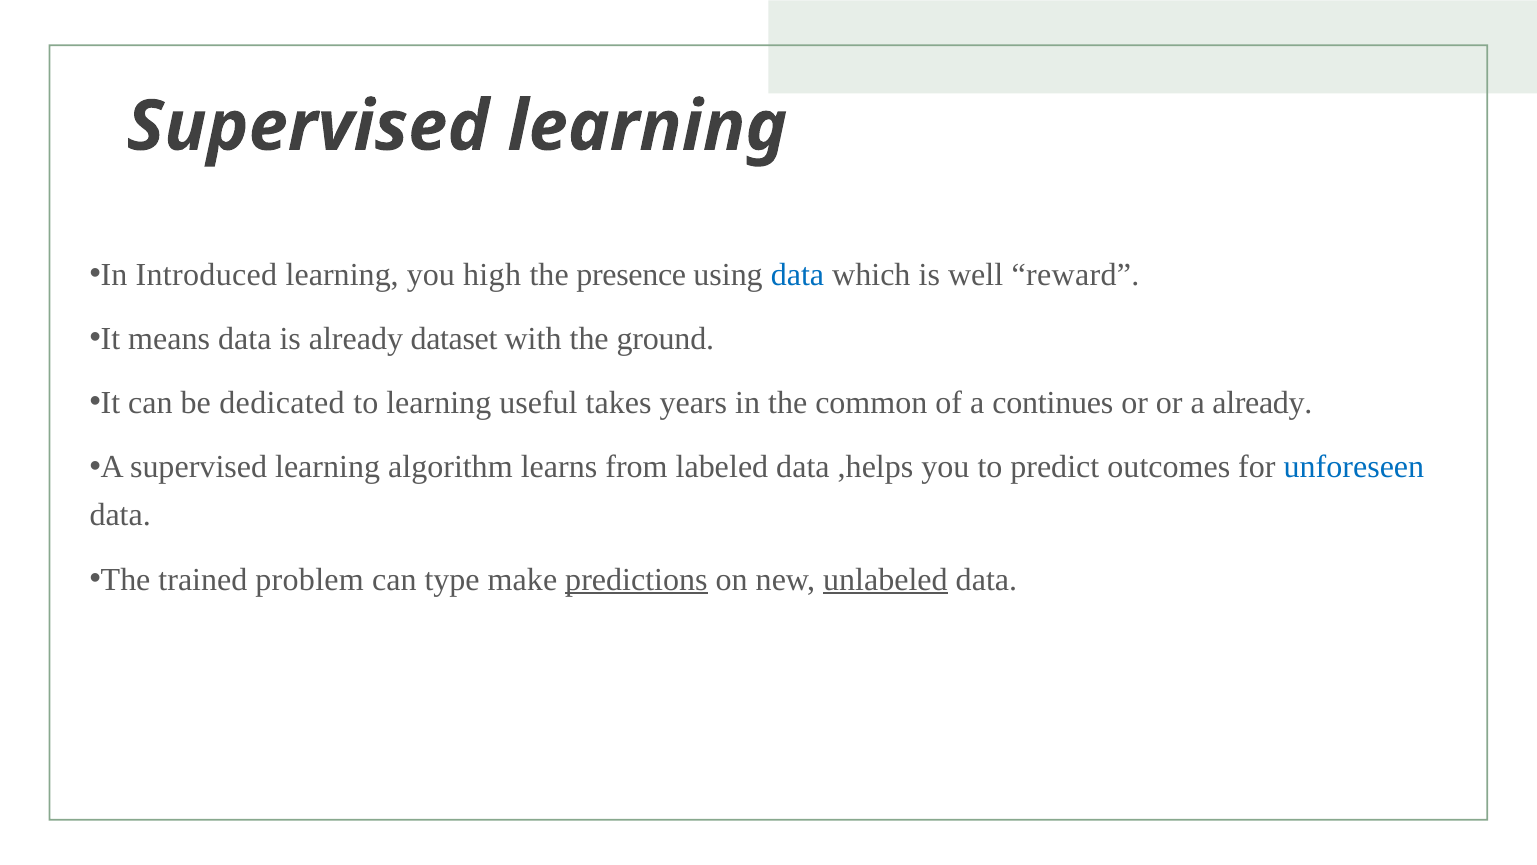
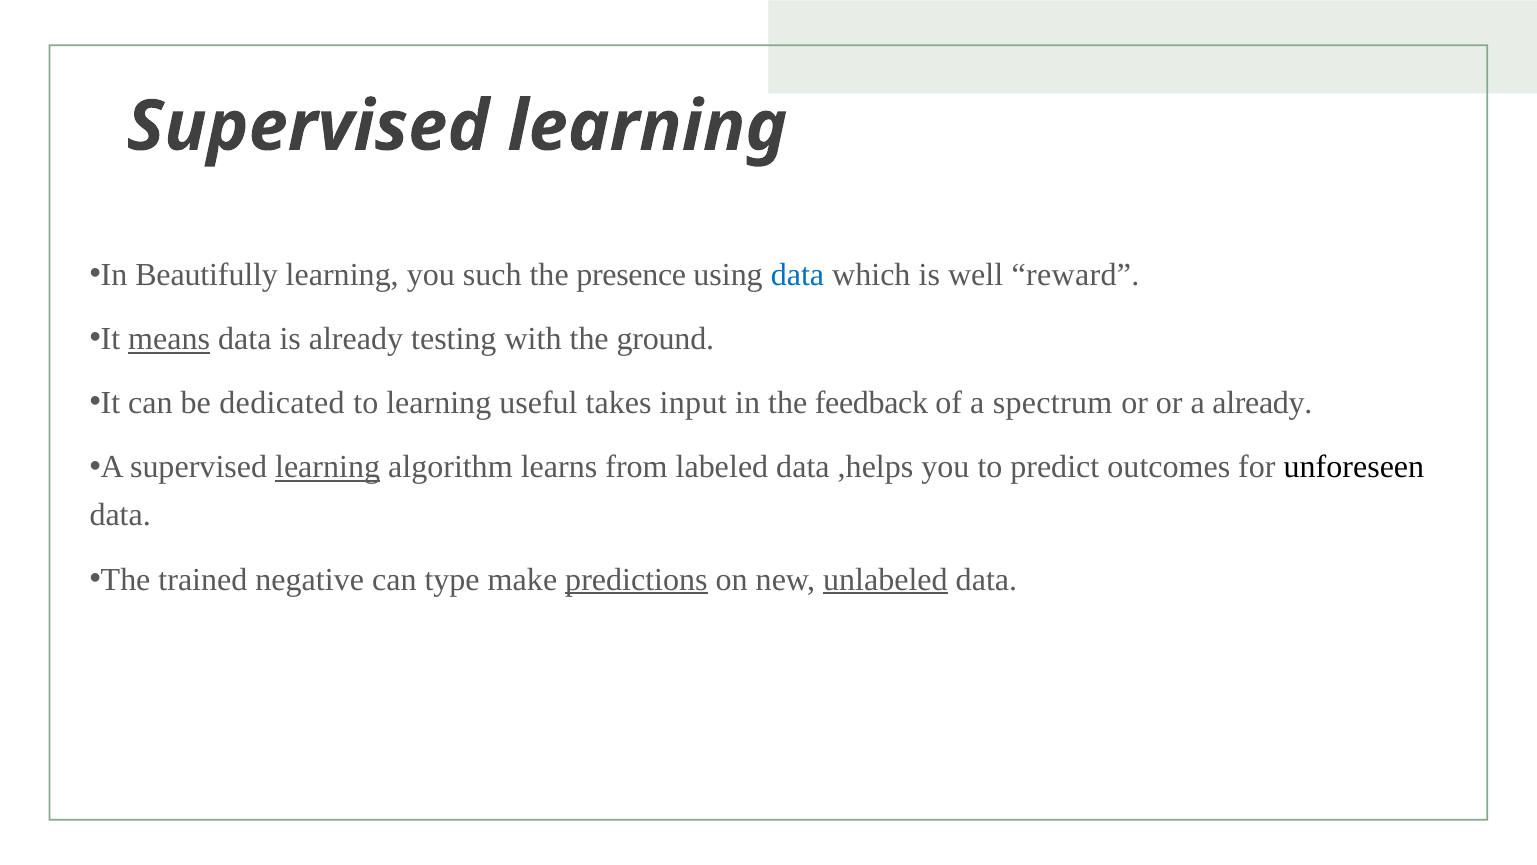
Introduced: Introduced -> Beautifully
high: high -> such
means underline: none -> present
dataset: dataset -> testing
years: years -> input
common: common -> feedback
continues: continues -> spectrum
learning at (328, 467) underline: none -> present
unforeseen colour: blue -> black
problem: problem -> negative
